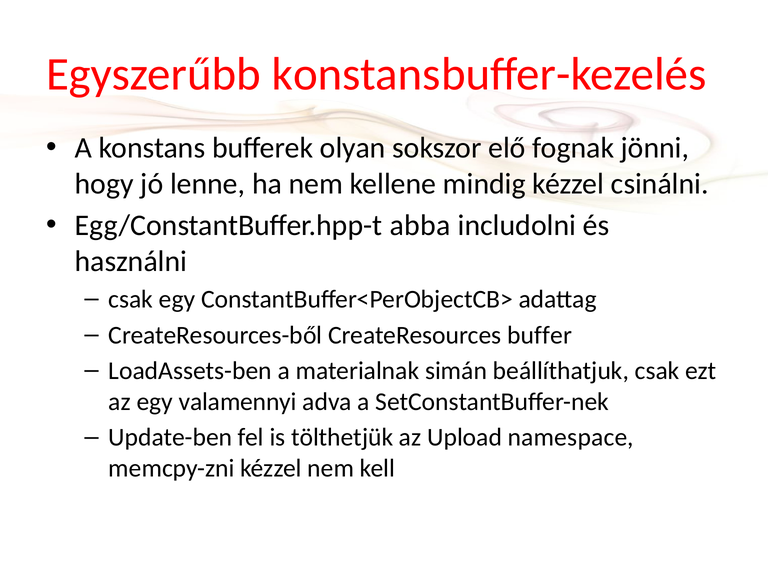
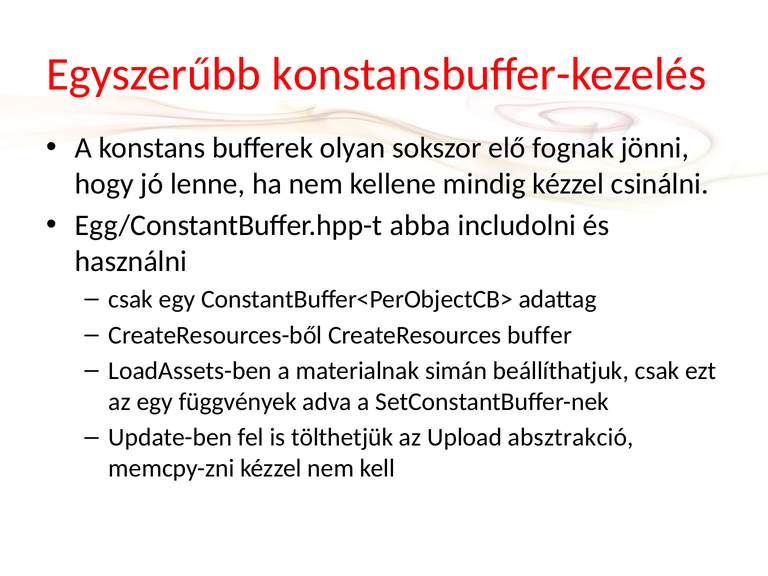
valamennyi: valamennyi -> függvények
namespace: namespace -> absztrakció
